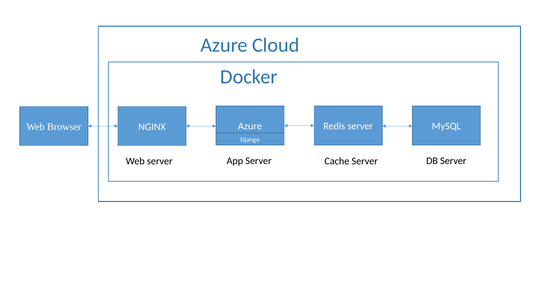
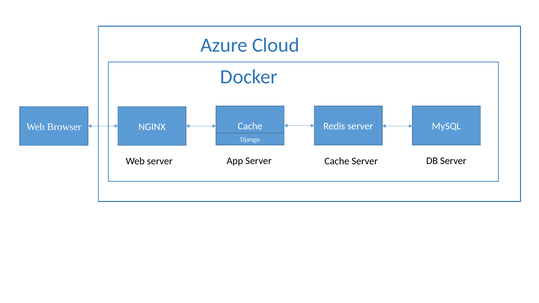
Azure at (250, 126): Azure -> Cache
